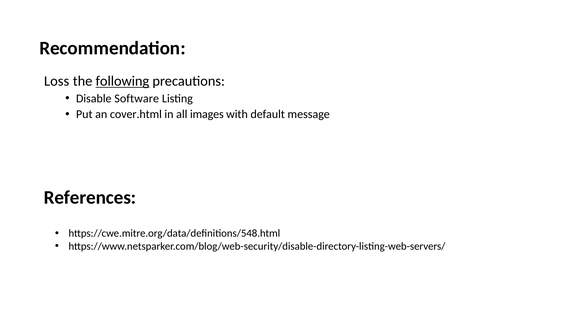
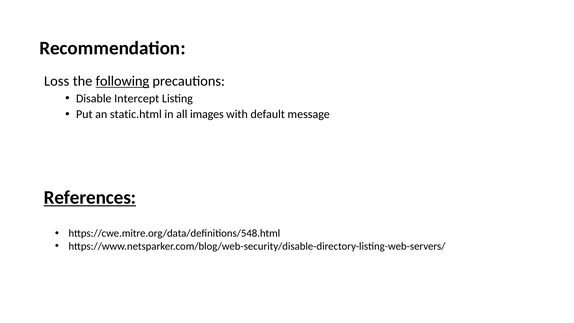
Software: Software -> Intercept
cover.html: cover.html -> static.html
References underline: none -> present
